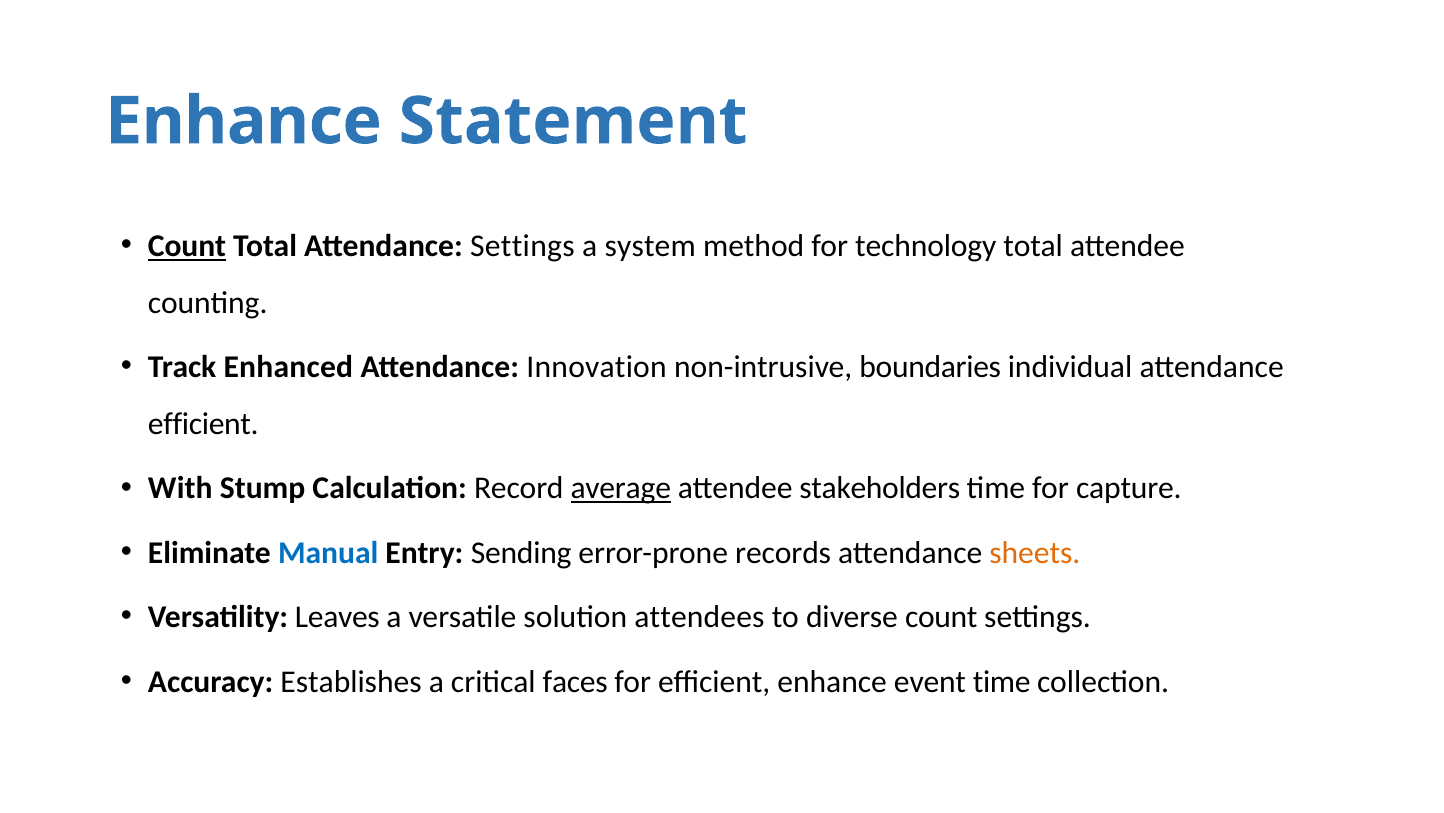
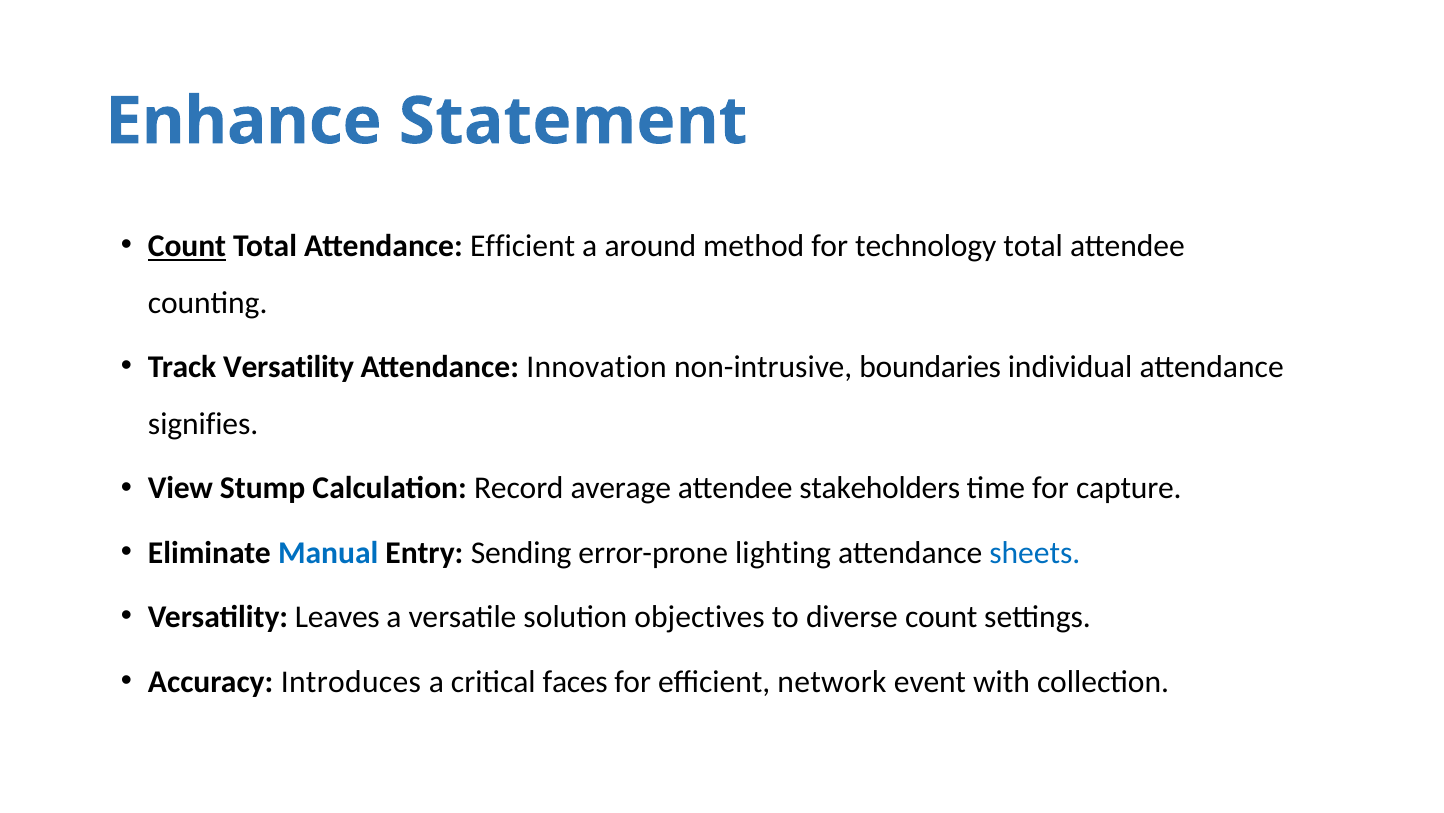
Attendance Settings: Settings -> Efficient
system: system -> around
Track Enhanced: Enhanced -> Versatility
efficient at (203, 424): efficient -> signifies
With: With -> View
average underline: present -> none
records: records -> lighting
sheets colour: orange -> blue
attendees: attendees -> objectives
Establishes: Establishes -> Introduces
efficient enhance: enhance -> network
event time: time -> with
